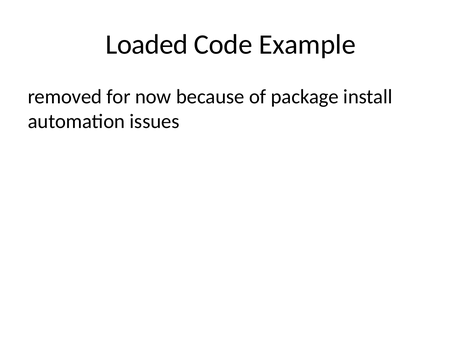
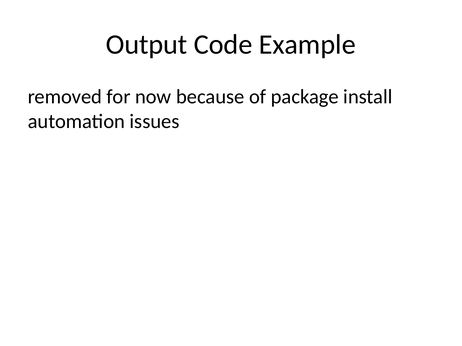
Loaded: Loaded -> Output
